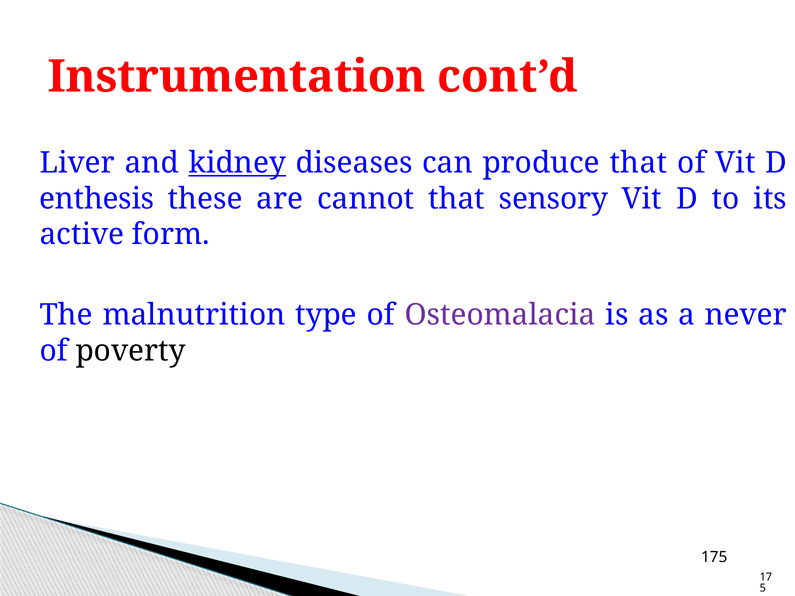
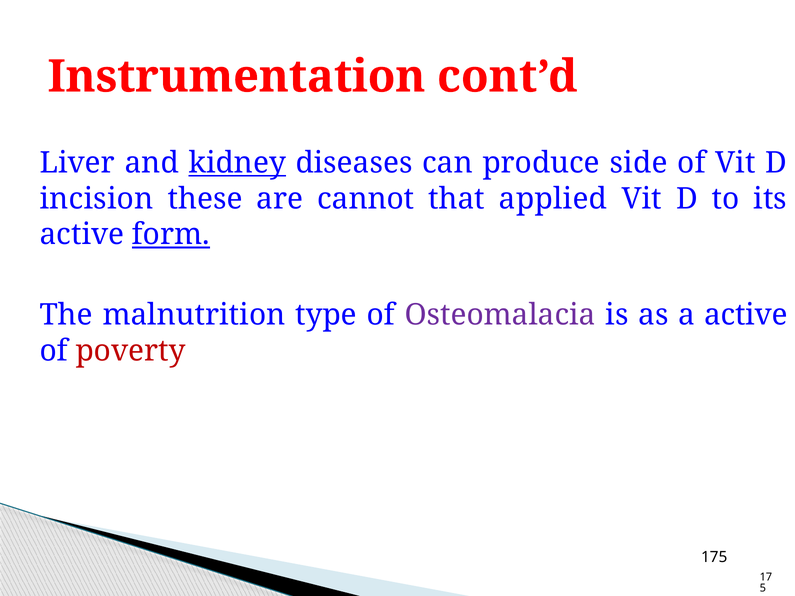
produce that: that -> side
enthesis: enthesis -> incision
sensory: sensory -> applied
form underline: none -> present
a never: never -> active
poverty colour: black -> red
